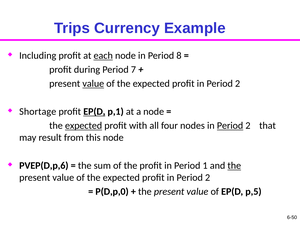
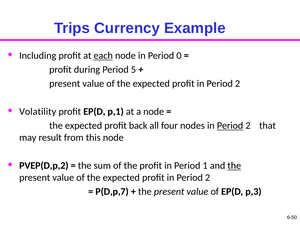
8: 8 -> 0
7: 7 -> 5
value at (93, 84) underline: present -> none
Shortage: Shortage -> Volatility
EP(D at (94, 112) underline: present -> none
expected at (84, 126) underline: present -> none
with: with -> back
PVEP(D,p,6: PVEP(D,p,6 -> PVEP(D,p,2
P(D,p,0: P(D,p,0 -> P(D,p,7
p,5: p,5 -> p,3
